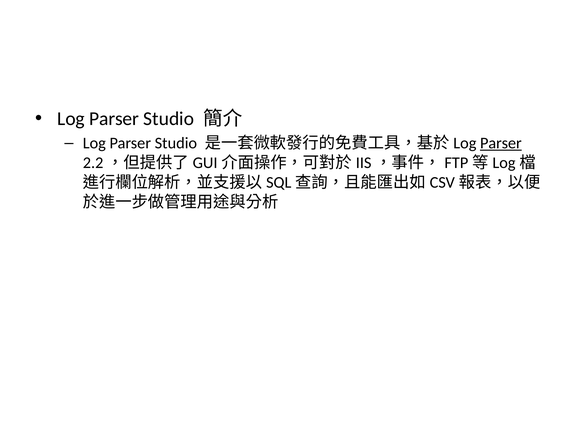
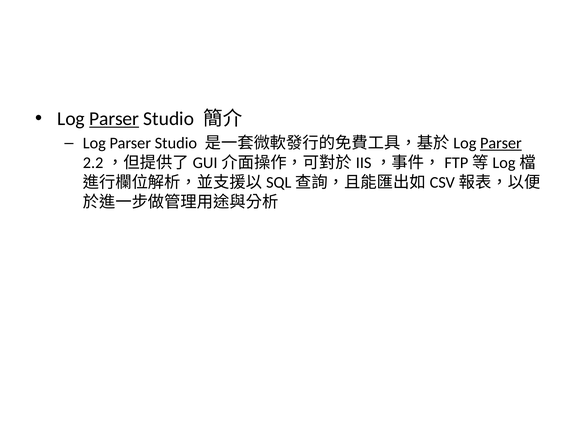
Parser at (114, 119) underline: none -> present
